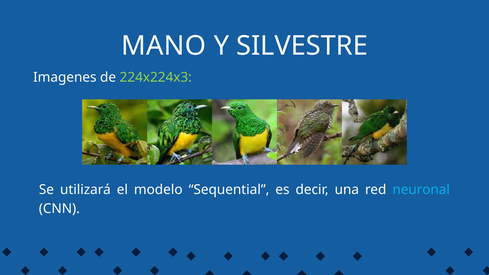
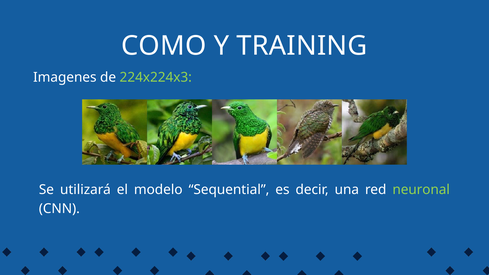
MANO: MANO -> COMO
SILVESTRE: SILVESTRE -> TRAINING
neuronal colour: light blue -> light green
